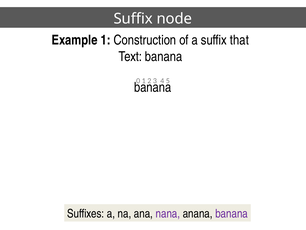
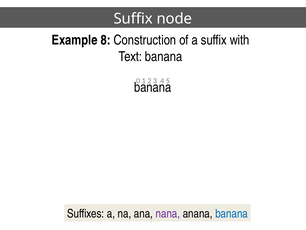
Example 1: 1 -> 8
that: that -> with
banana at (232, 213) colour: purple -> blue
